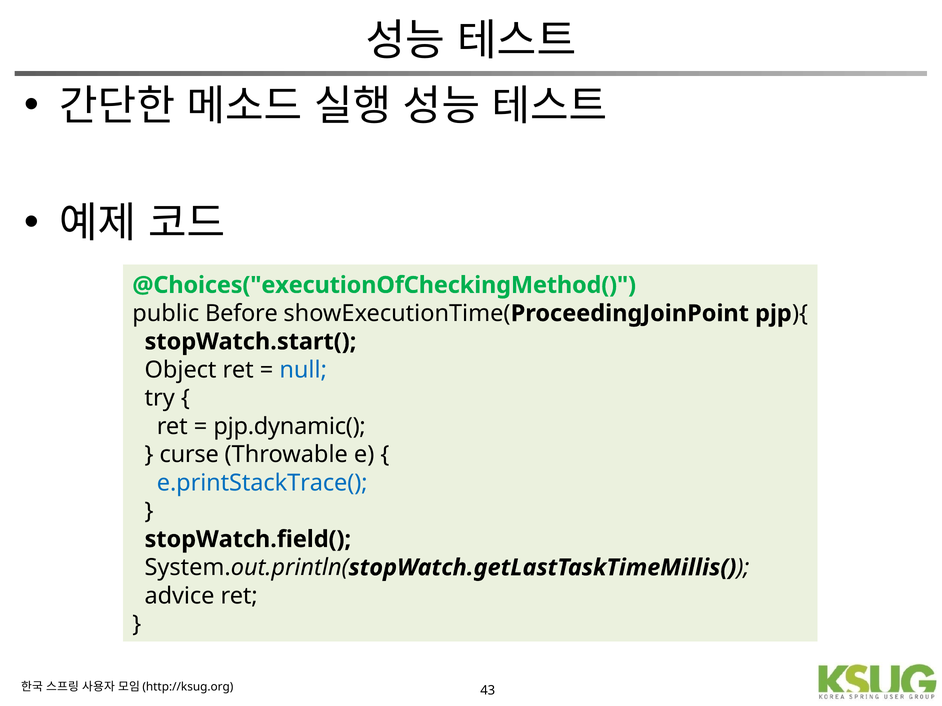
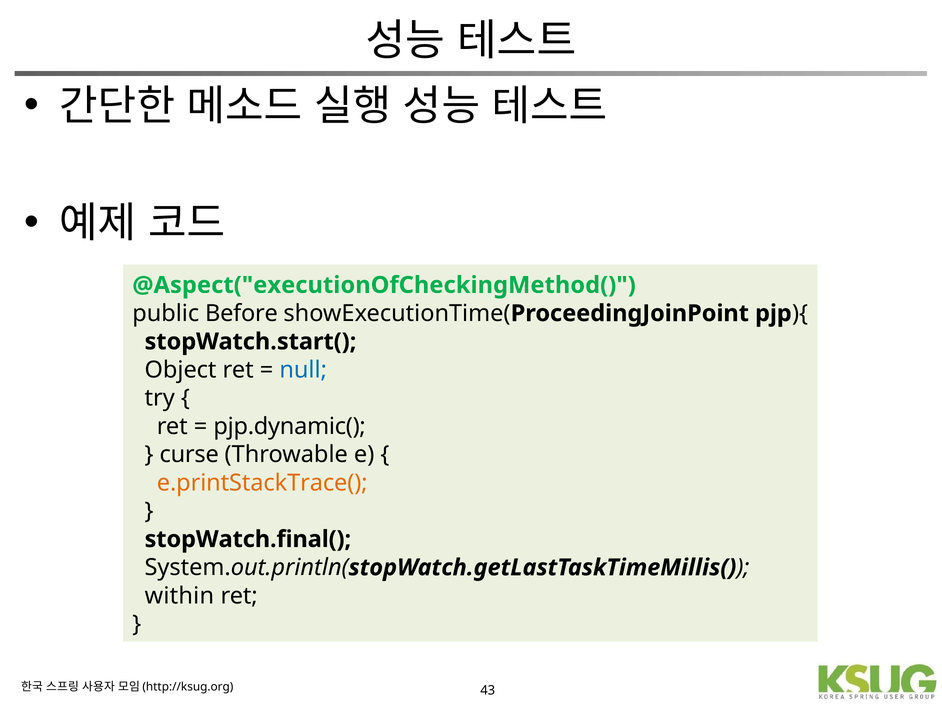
@Choices("executionOfCheckingMethod(: @Choices("executionOfCheckingMethod( -> @Aspect("executionOfCheckingMethod(
e.printStackTrace( colour: blue -> orange
stopWatch.field(: stopWatch.field( -> stopWatch.final(
advice: advice -> within
